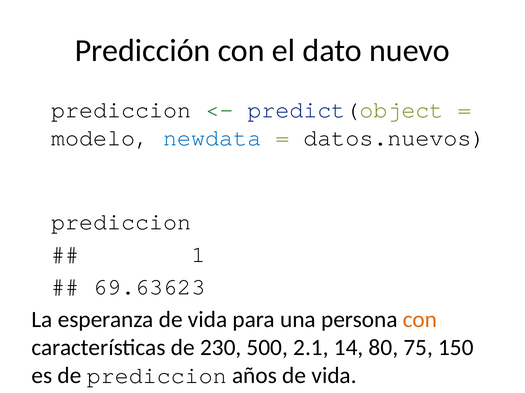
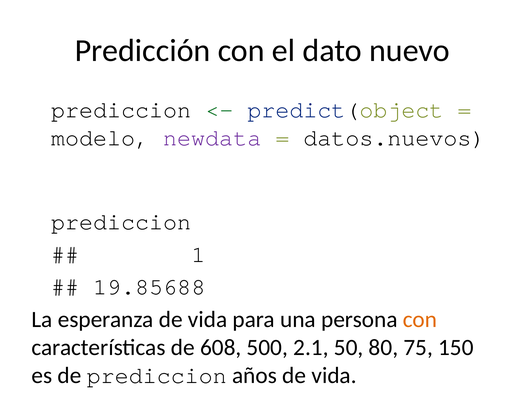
newdata colour: blue -> purple
69.63623: 69.63623 -> 19.85688
230: 230 -> 608
14: 14 -> 50
